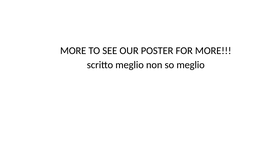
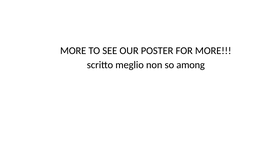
so meglio: meglio -> among
